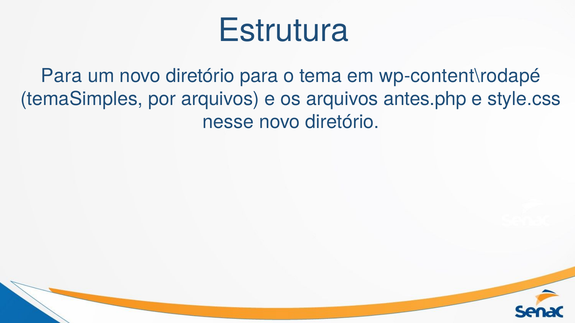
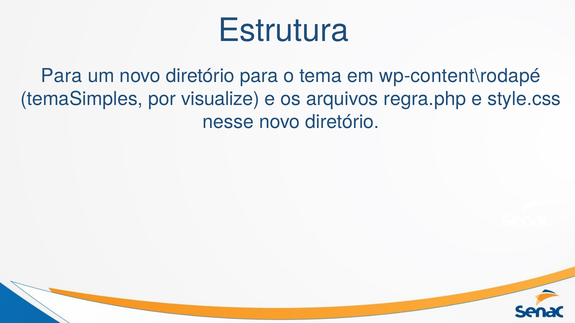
por arquivos: arquivos -> visualize
antes.php: antes.php -> regra.php
